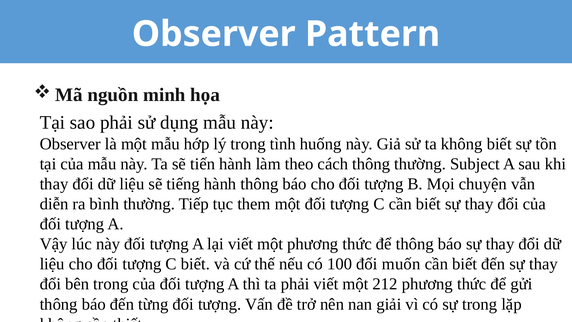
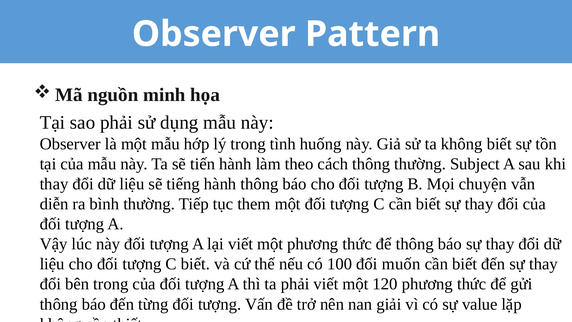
212: 212 -> 120
sự trong: trong -> value
